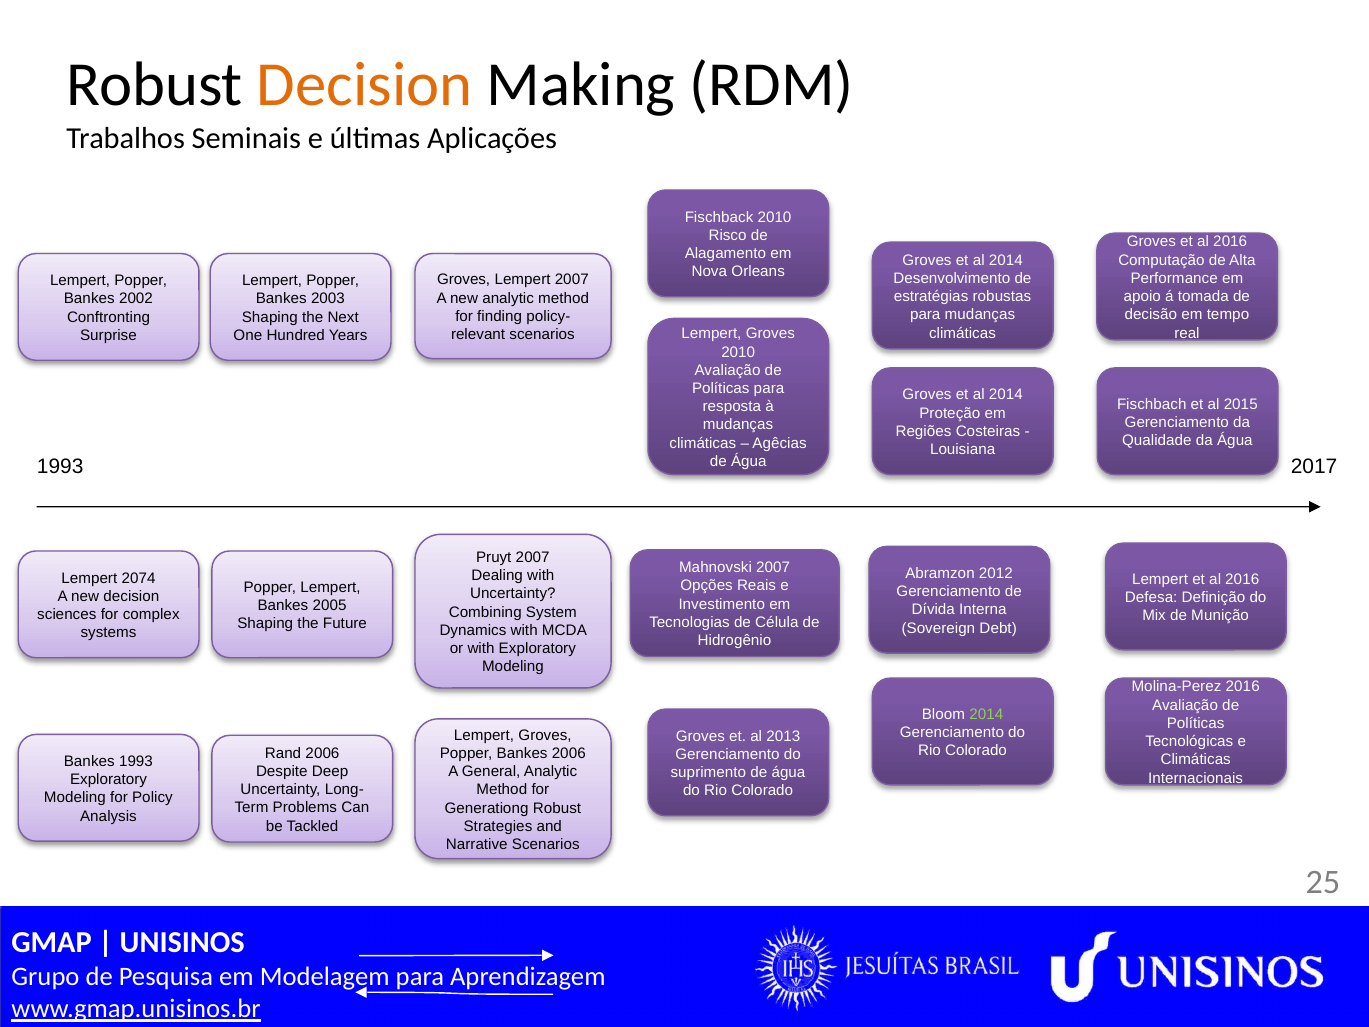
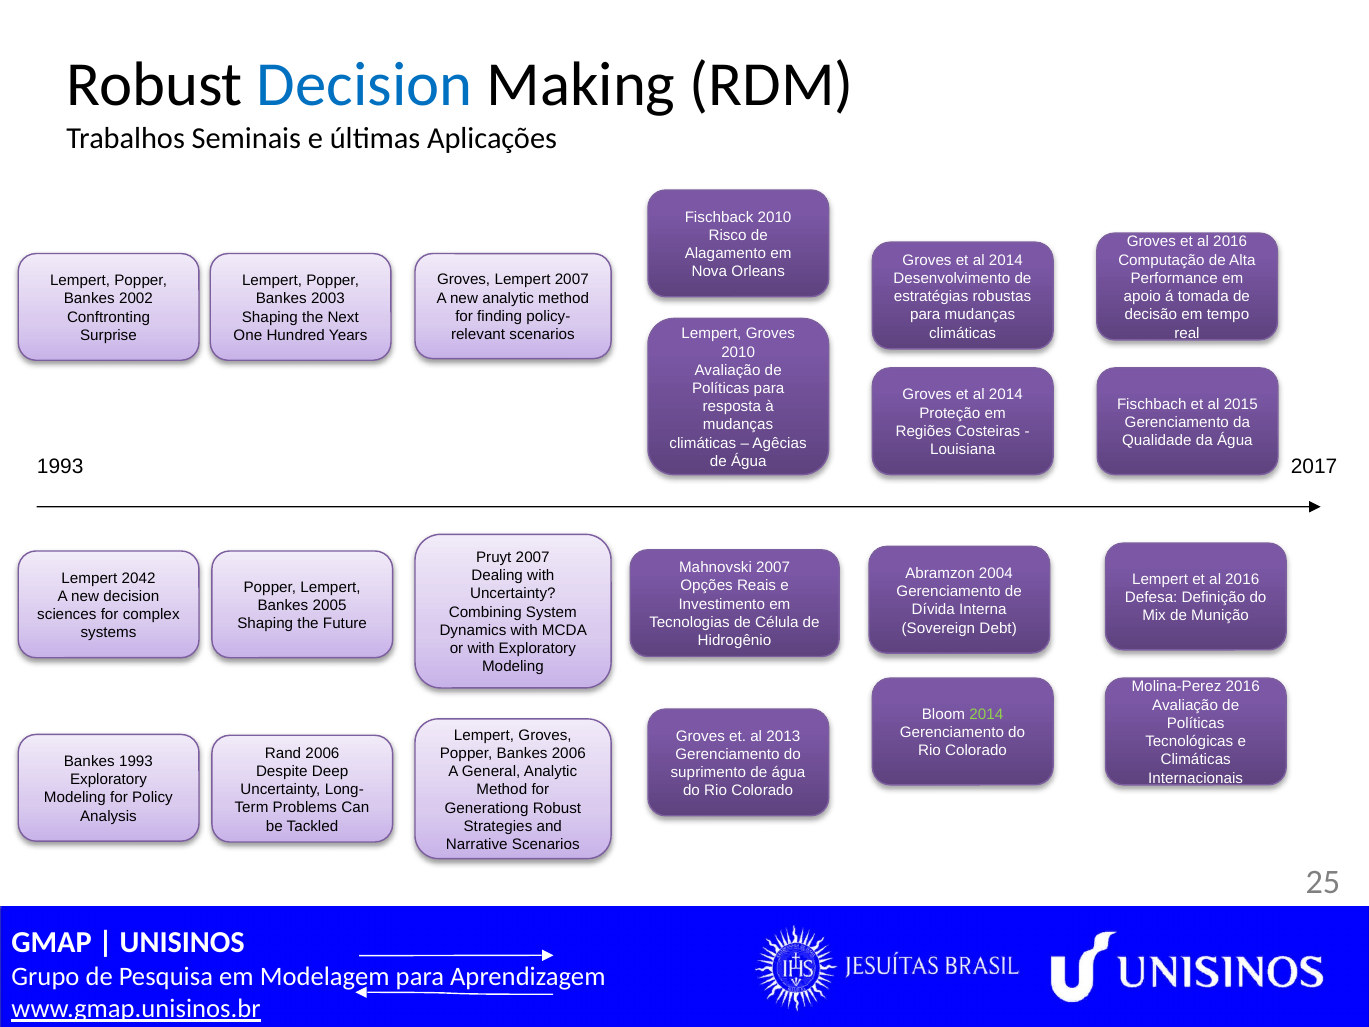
Decision at (365, 85) colour: orange -> blue
2012: 2012 -> 2004
2074: 2074 -> 2042
